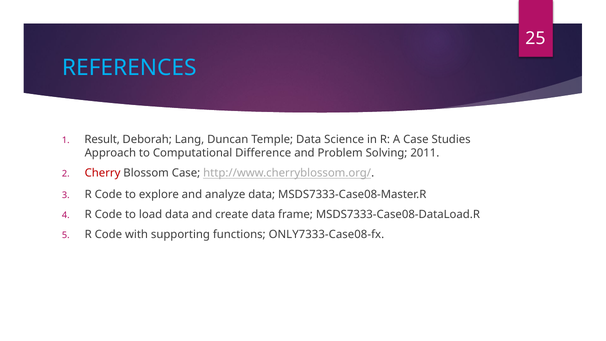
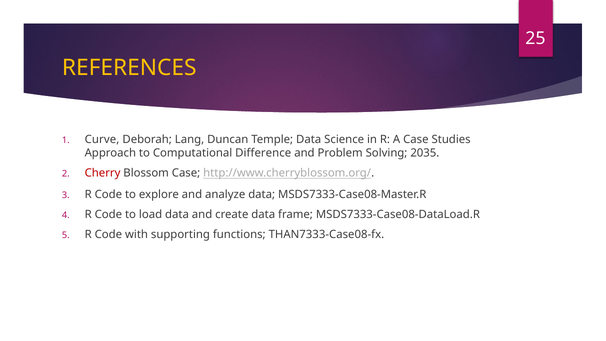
REFERENCES colour: light blue -> yellow
Result: Result -> Curve
2011: 2011 -> 2035
ONLY7333-Case08-fx: ONLY7333-Case08-fx -> THAN7333-Case08-fx
